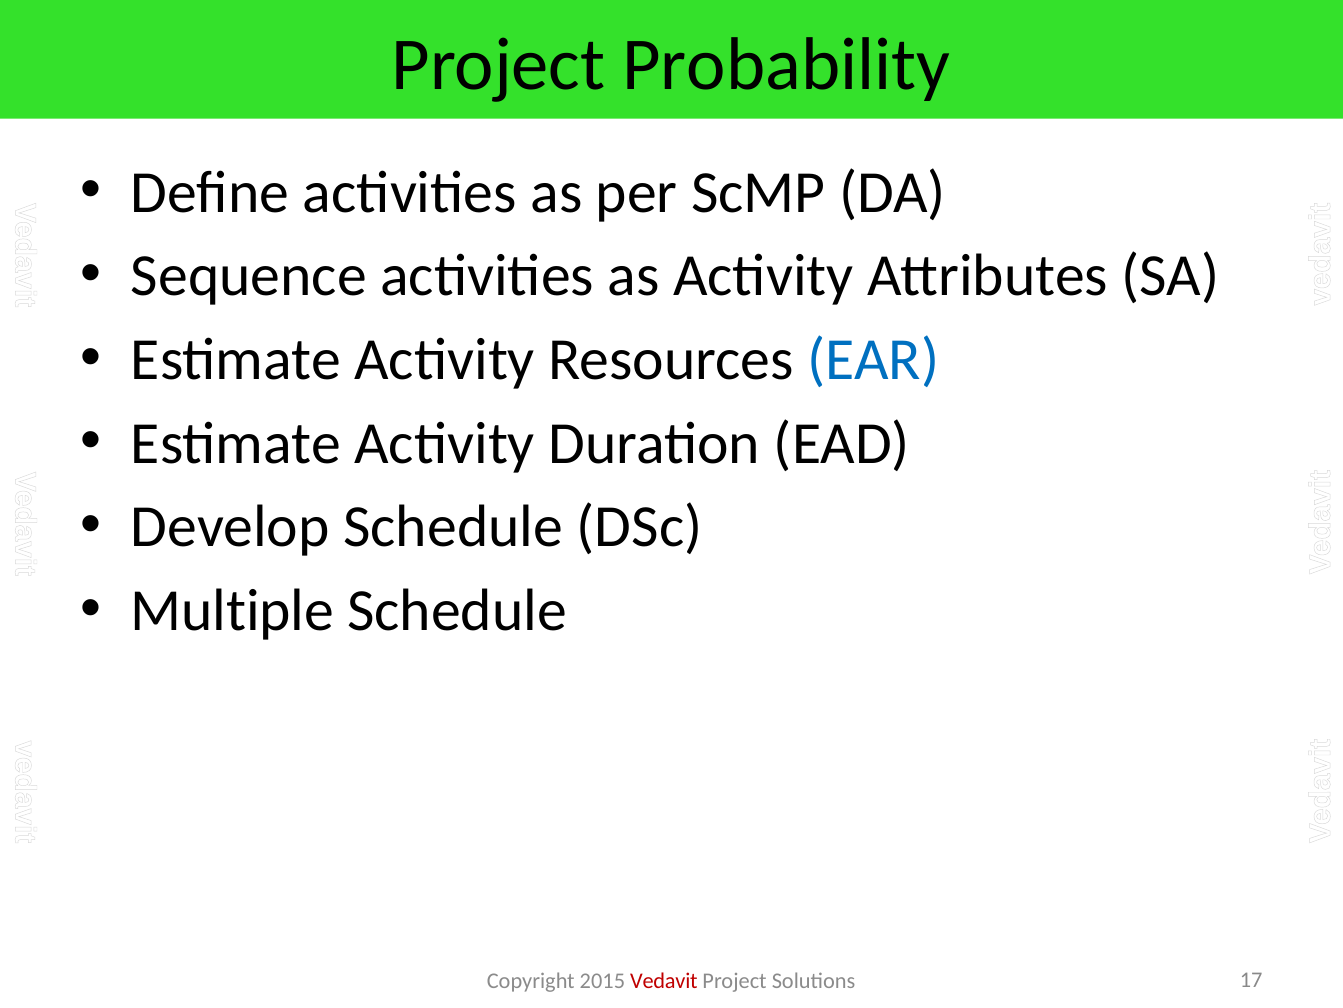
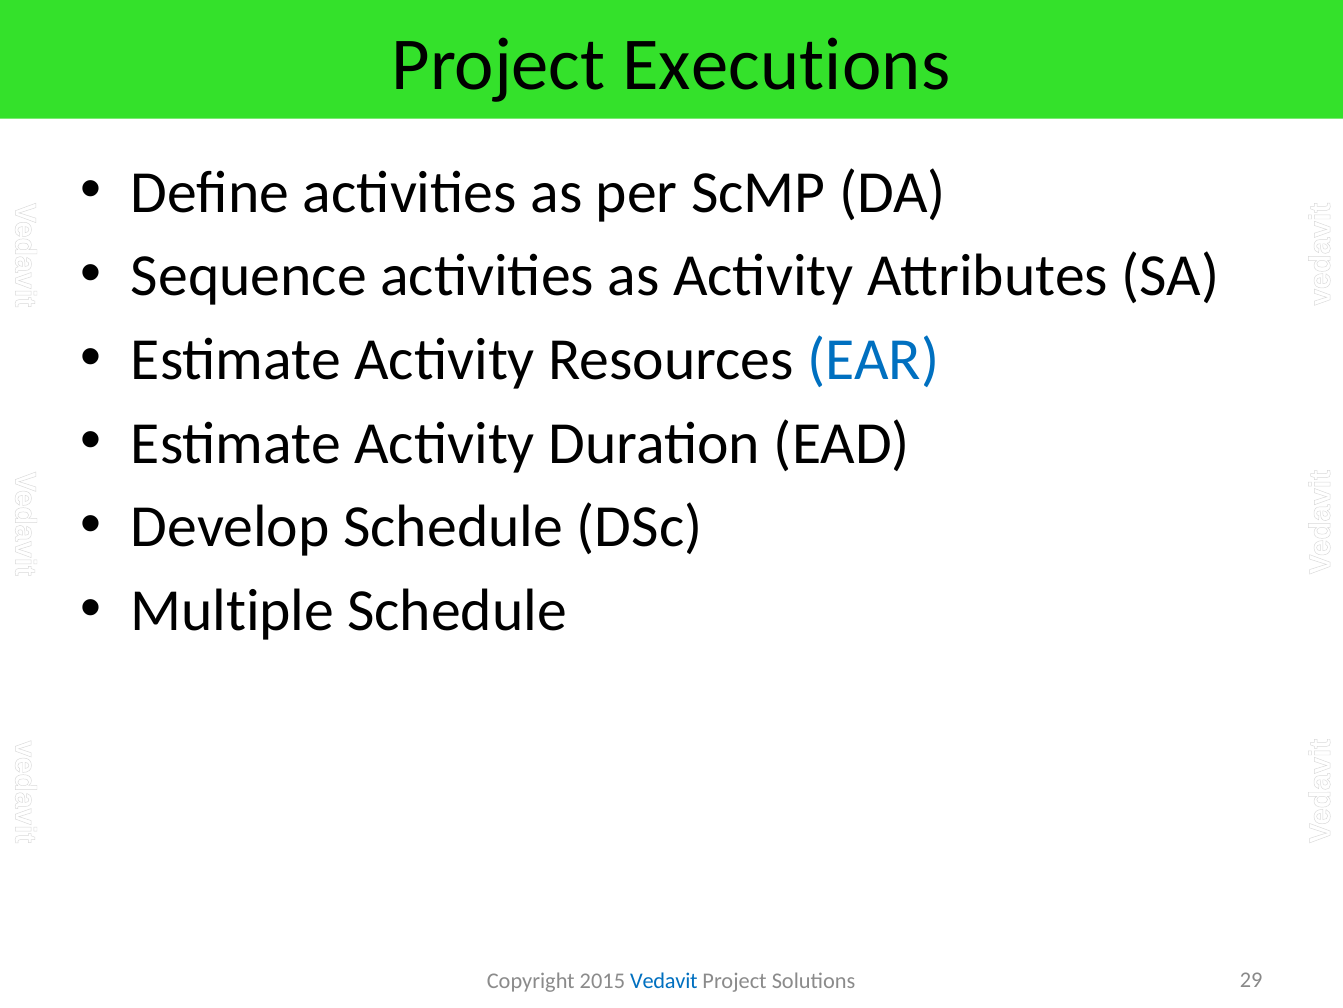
Probability: Probability -> Executions
Vedavit colour: red -> blue
17: 17 -> 29
